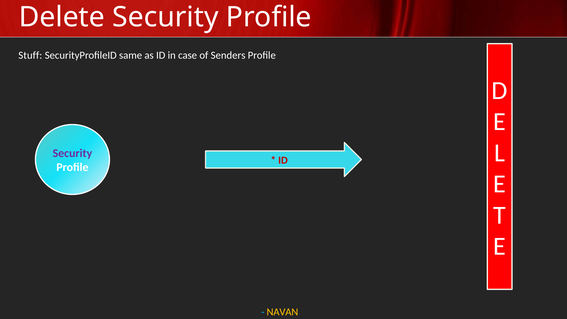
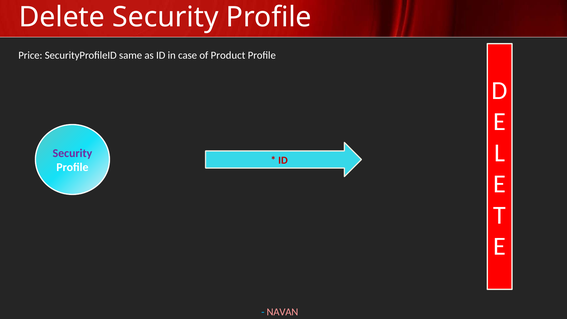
Stuff: Stuff -> Price
Senders: Senders -> Product
NAVAN colour: yellow -> pink
